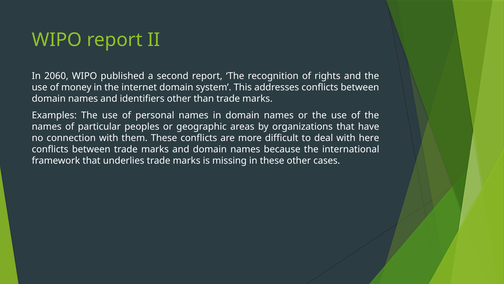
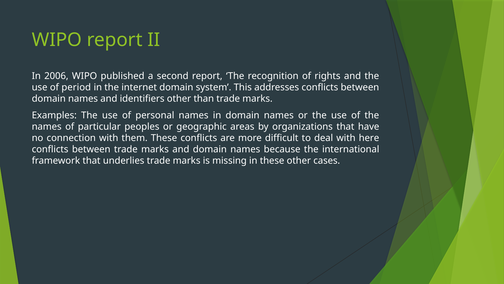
2060: 2060 -> 2006
money: money -> period
